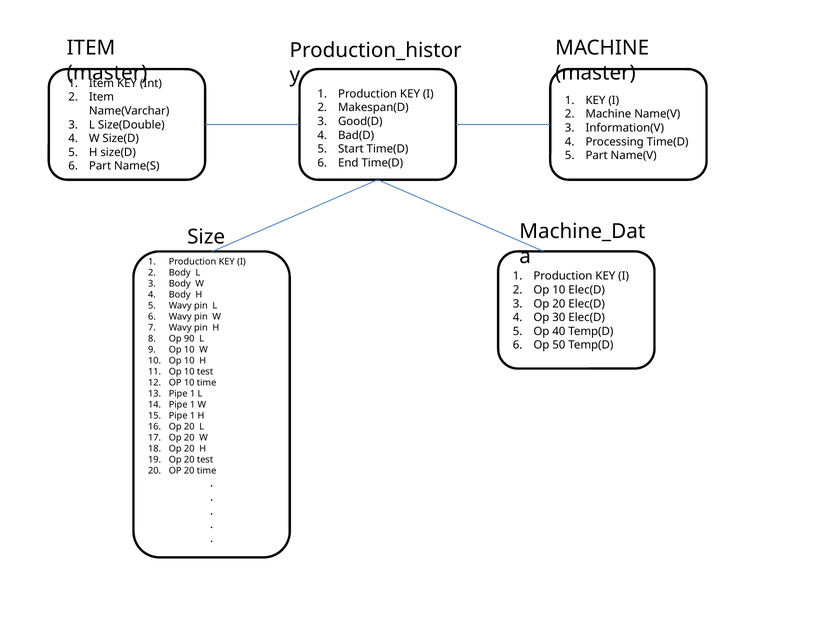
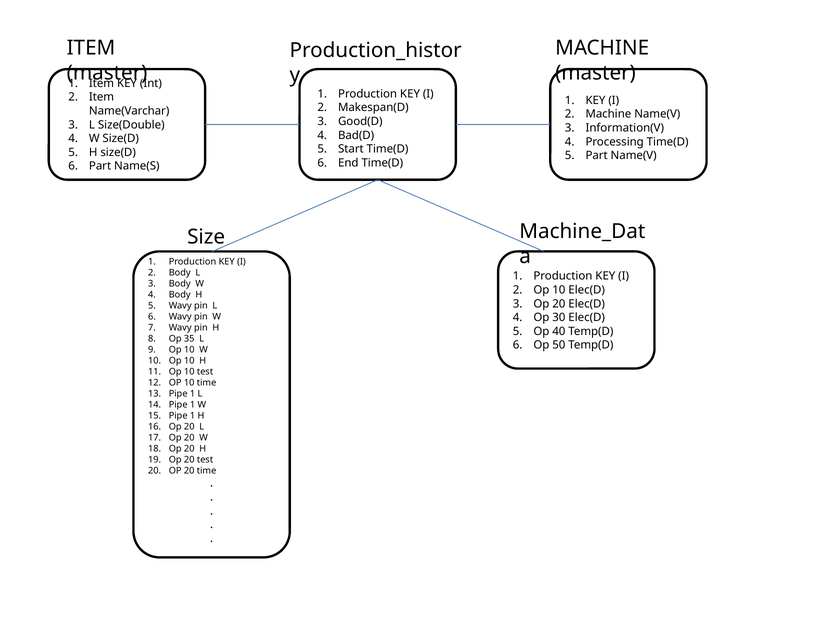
90: 90 -> 35
